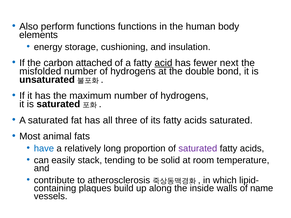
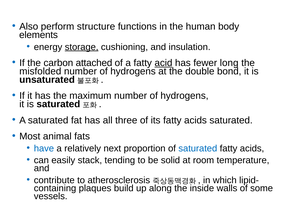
perform functions: functions -> structure
storage underline: none -> present
next: next -> long
long: long -> next
saturated at (198, 149) colour: purple -> blue
name: name -> some
